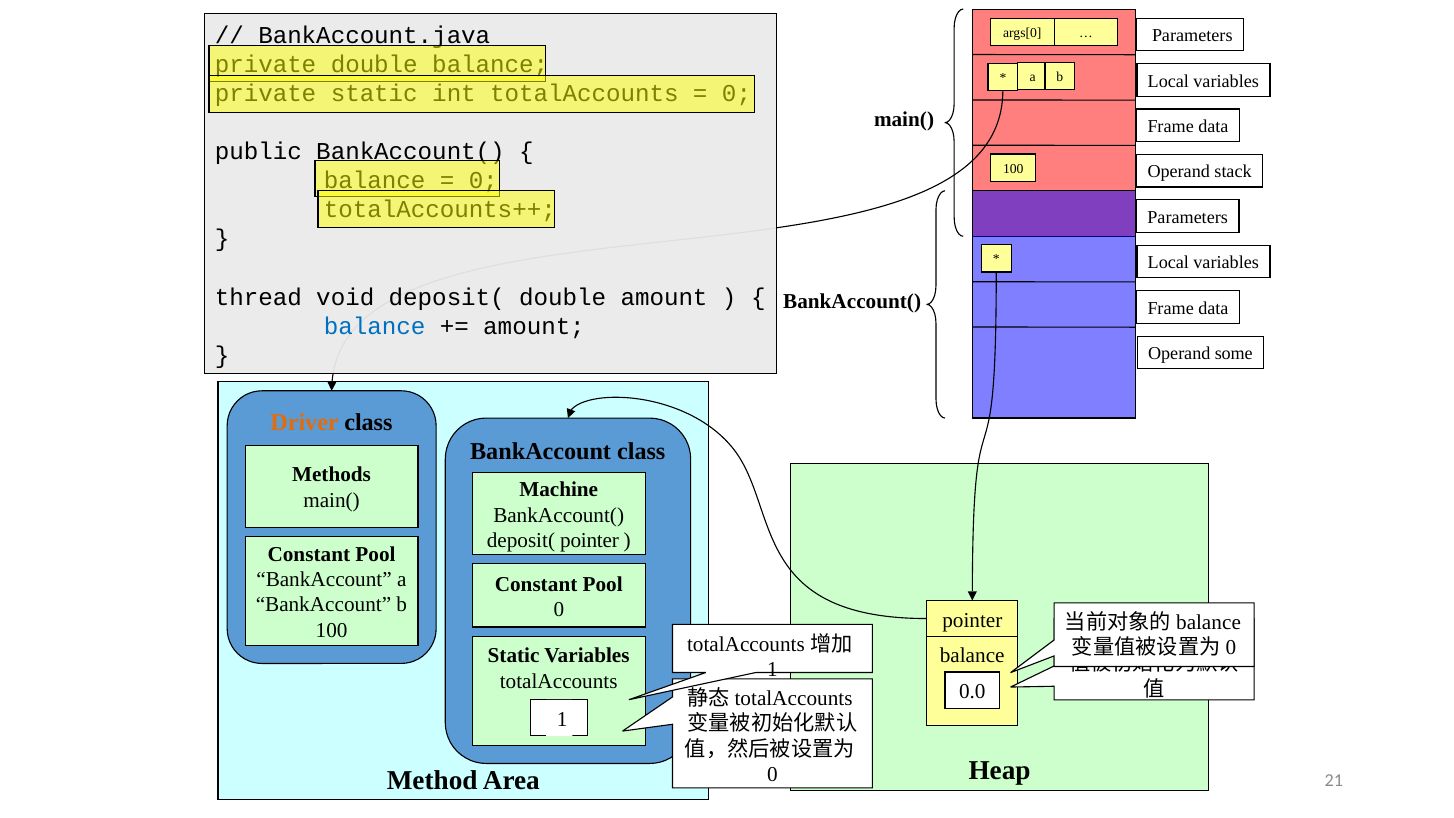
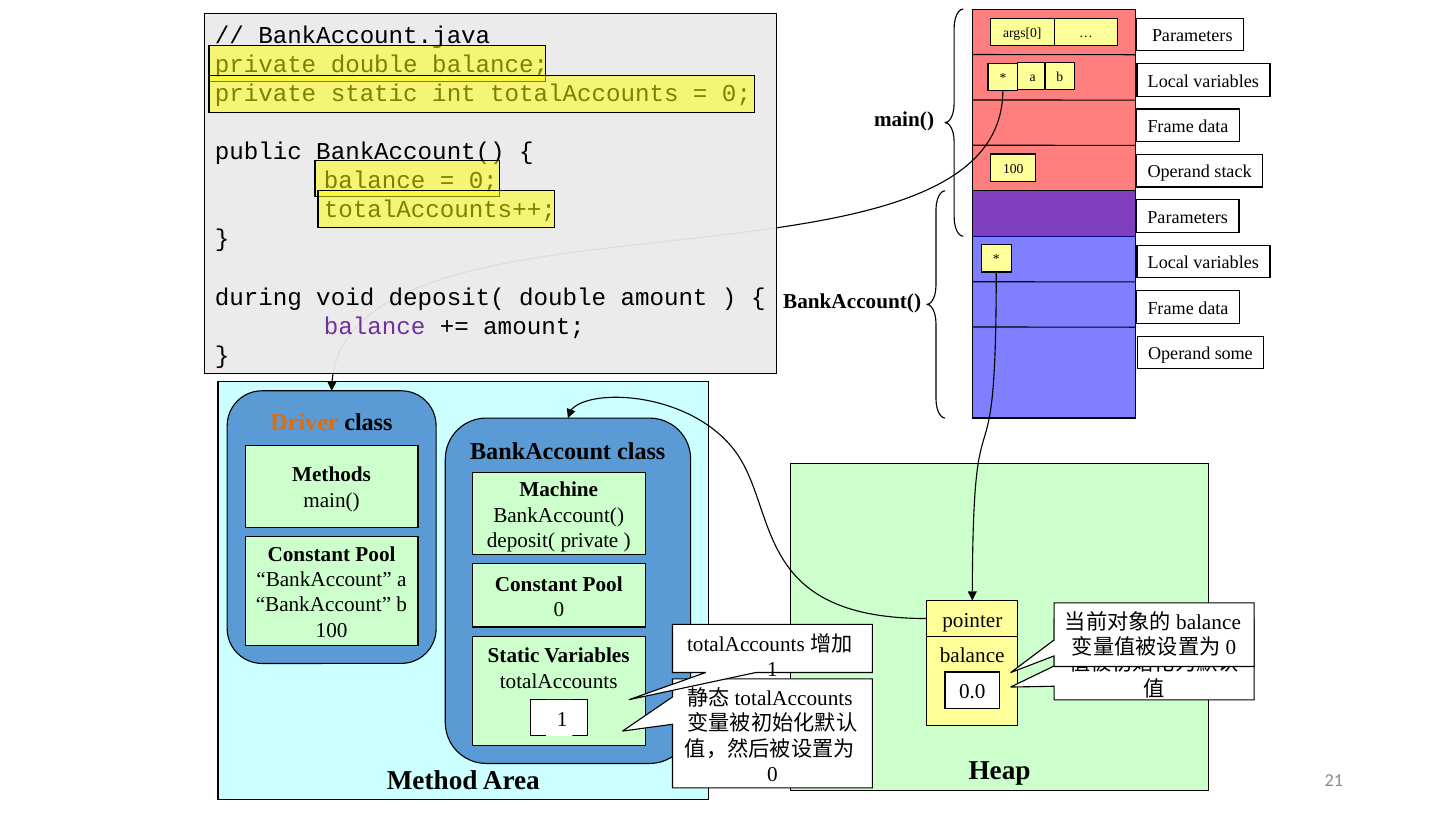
thread: thread -> during
balance at (375, 326) colour: blue -> purple
deposit( pointer: pointer -> private
